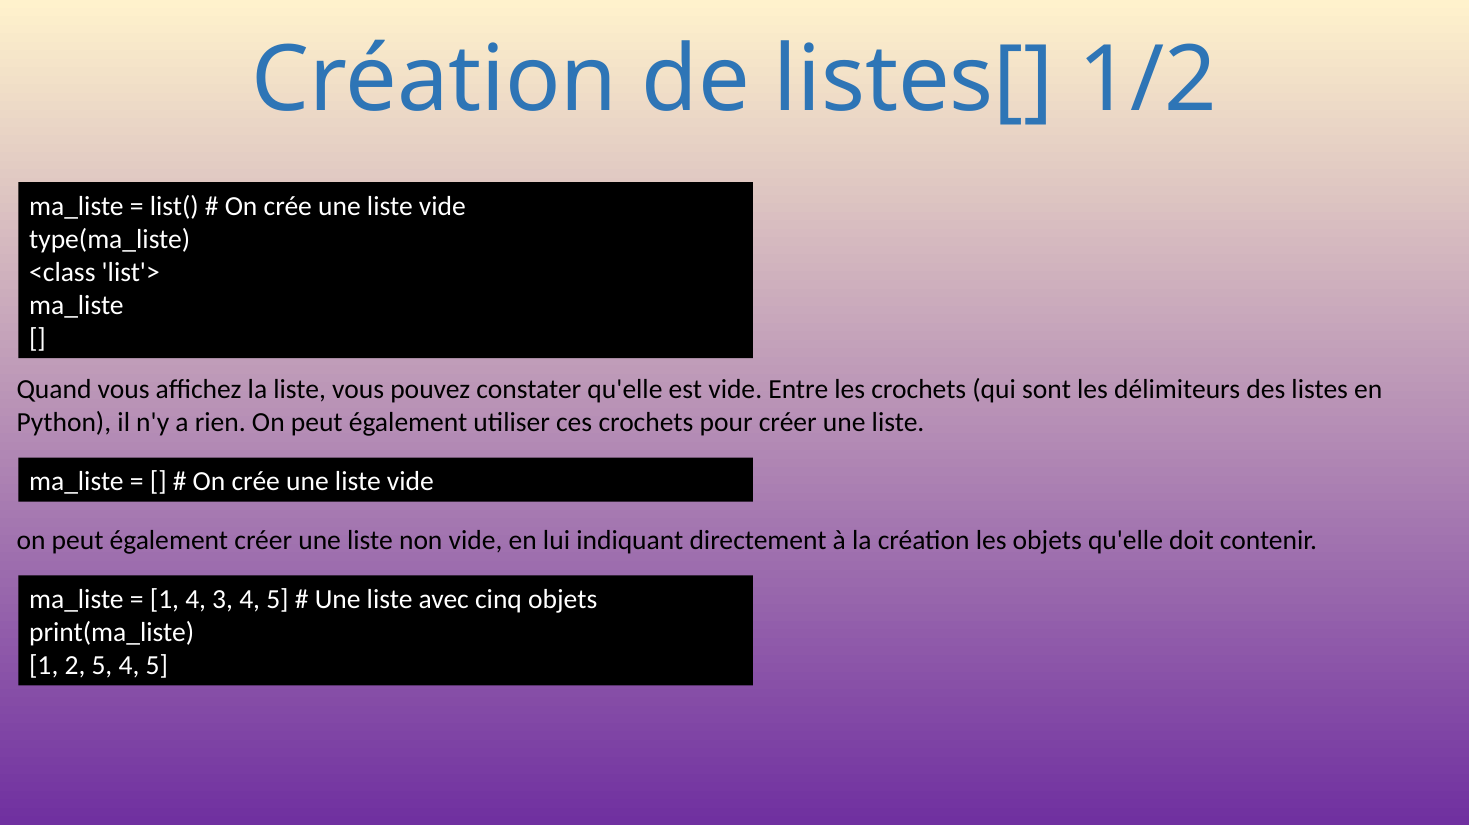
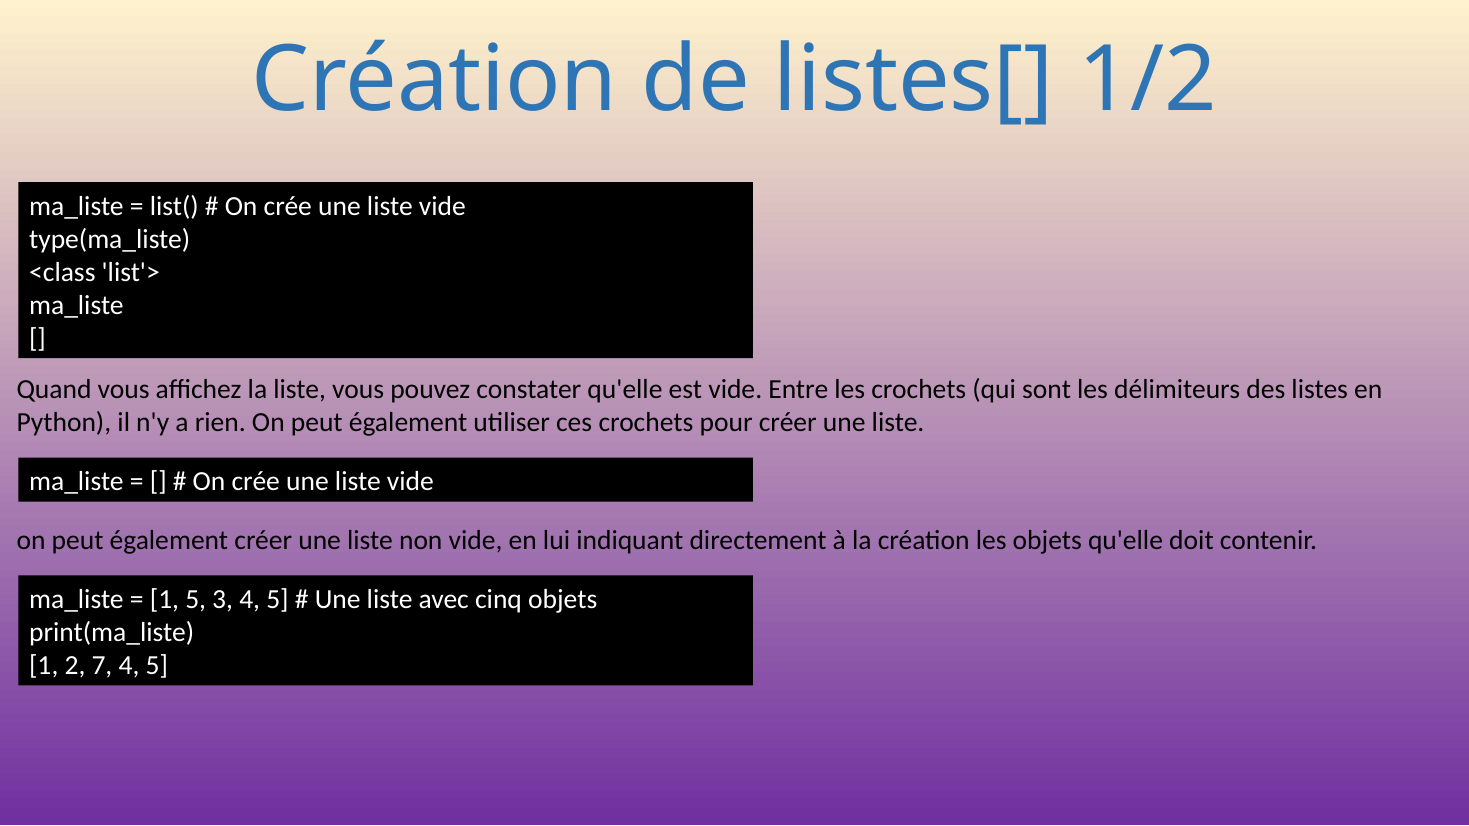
1 4: 4 -> 5
2 5: 5 -> 7
